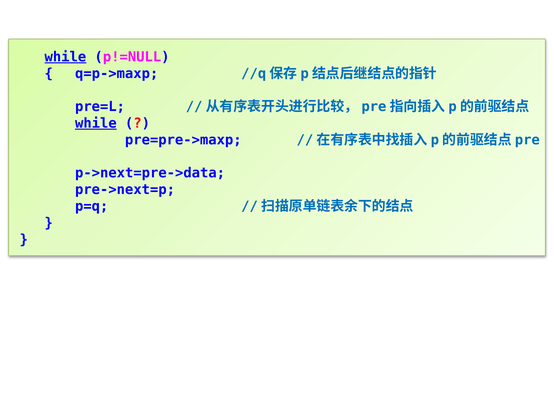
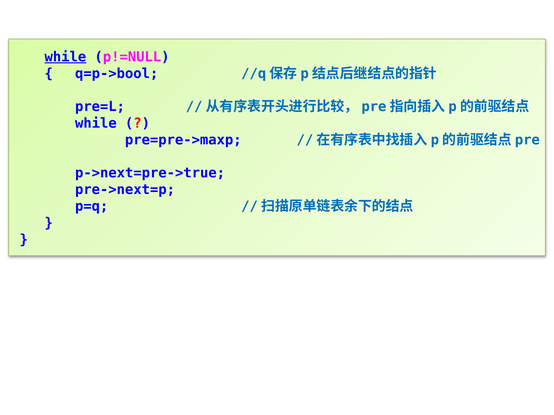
q=p->maxp: q=p->maxp -> q=p->bool
while at (96, 123) underline: present -> none
p->next=pre->data: p->next=pre->data -> p->next=pre->true
